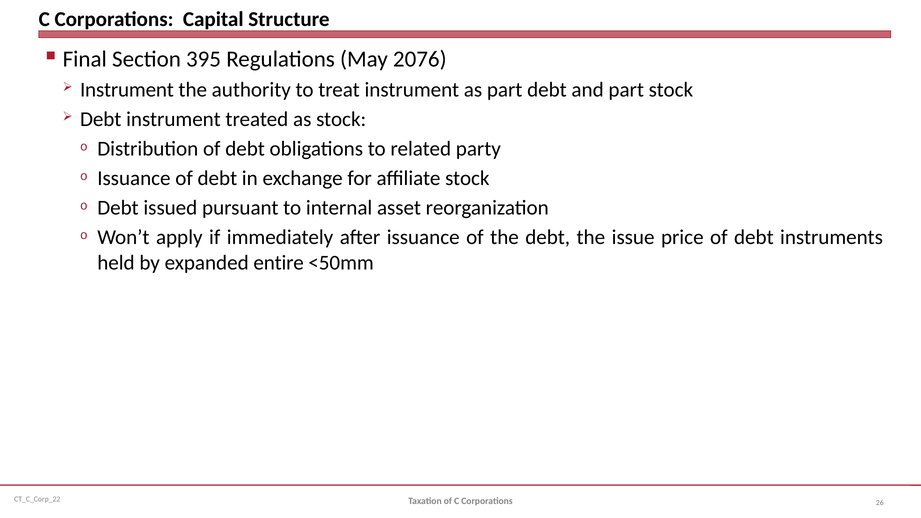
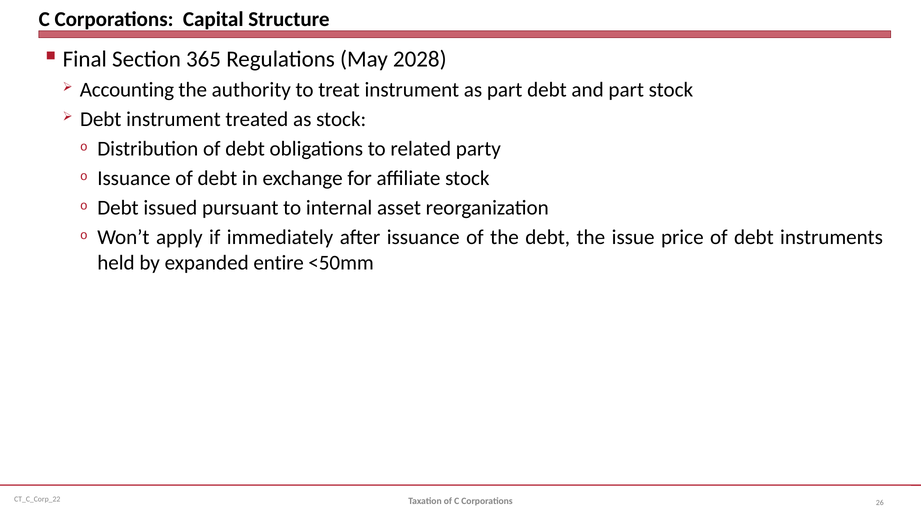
395: 395 -> 365
2076: 2076 -> 2028
Instrument at (127, 90): Instrument -> Accounting
